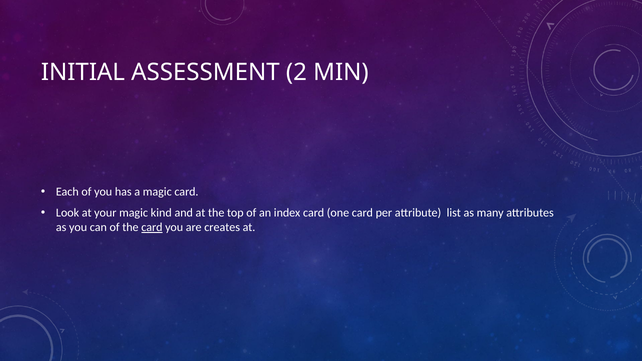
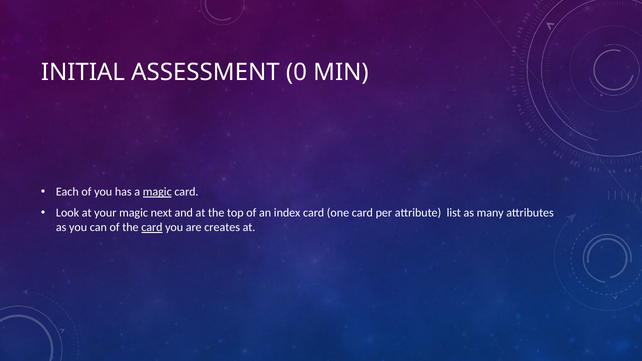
2: 2 -> 0
magic at (157, 192) underline: none -> present
kind: kind -> next
